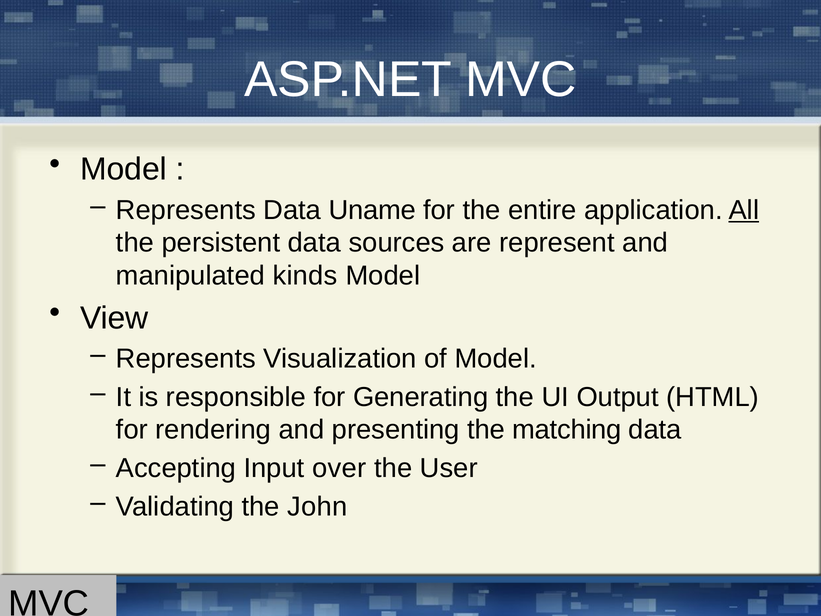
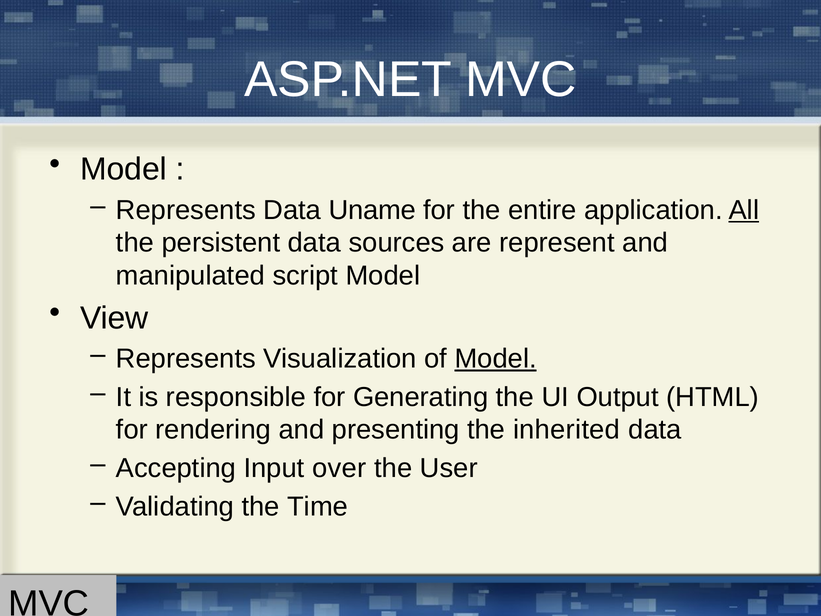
kinds: kinds -> script
Model at (496, 359) underline: none -> present
matching: matching -> inherited
John: John -> Time
